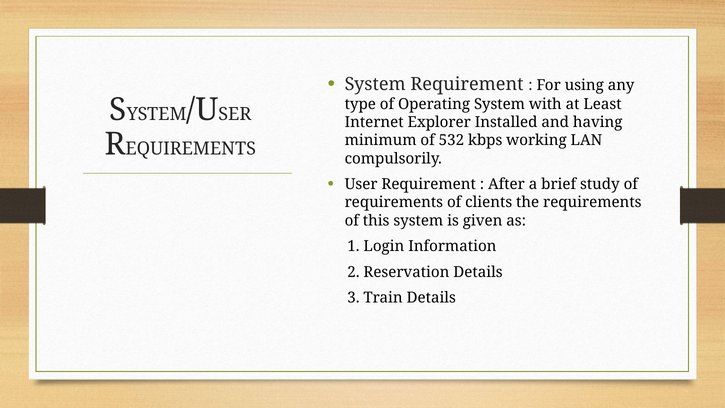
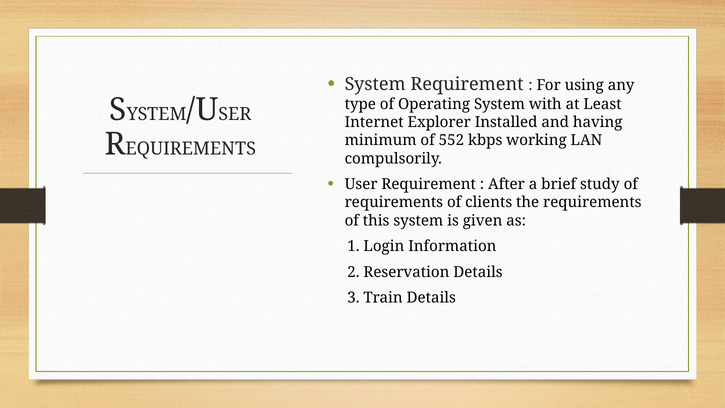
532: 532 -> 552
